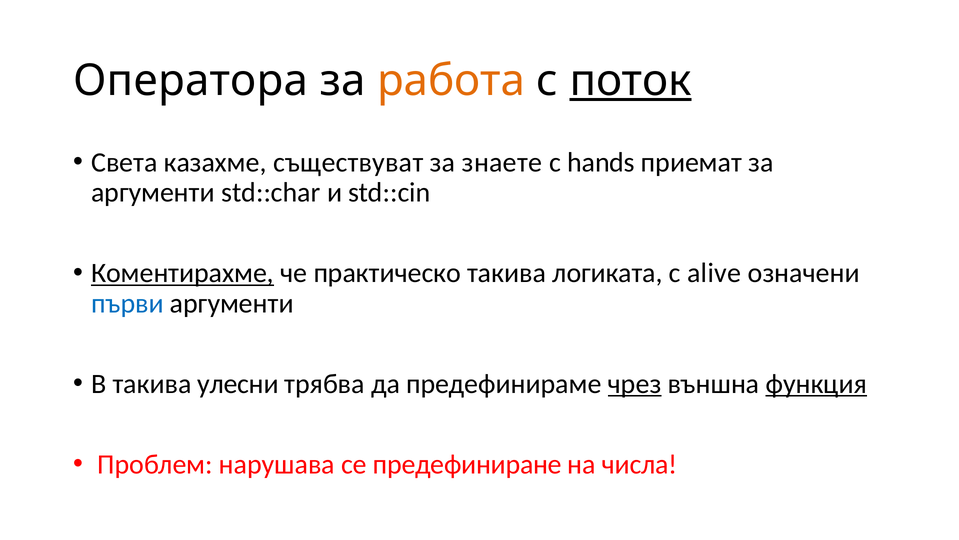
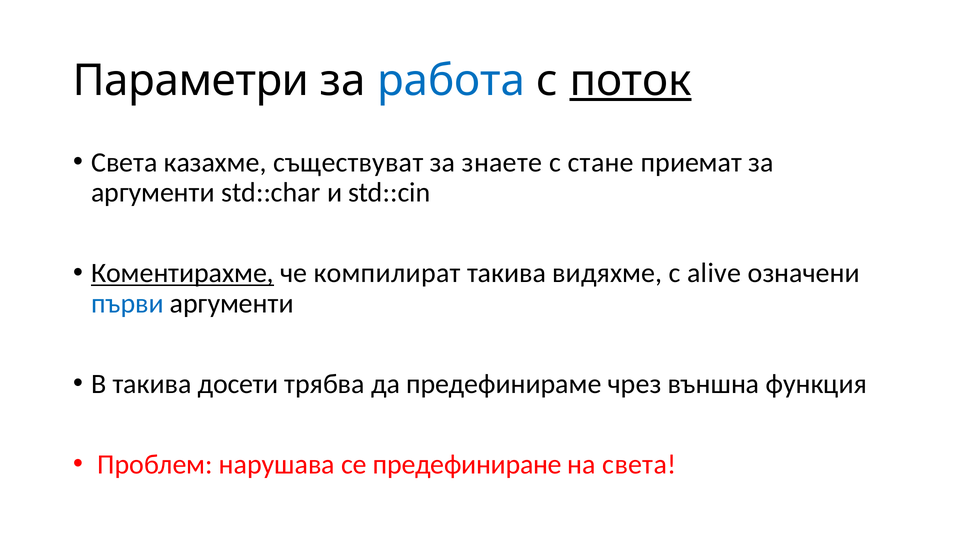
Оператора: Оператора -> Параметри
работа colour: orange -> blue
hands: hands -> стане
практическо: практическо -> компилират
логиката: логиката -> видяхме
улесни: улесни -> досети
чрез underline: present -> none
функция underline: present -> none
на числа: числа -> света
